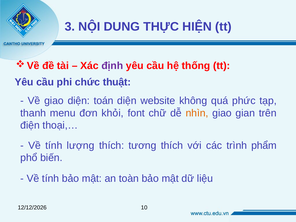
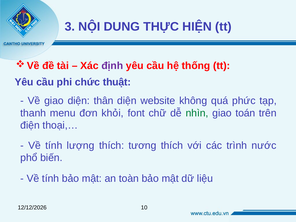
toán: toán -> thân
nhìn colour: orange -> green
gian: gian -> toán
phẩm: phẩm -> nước
